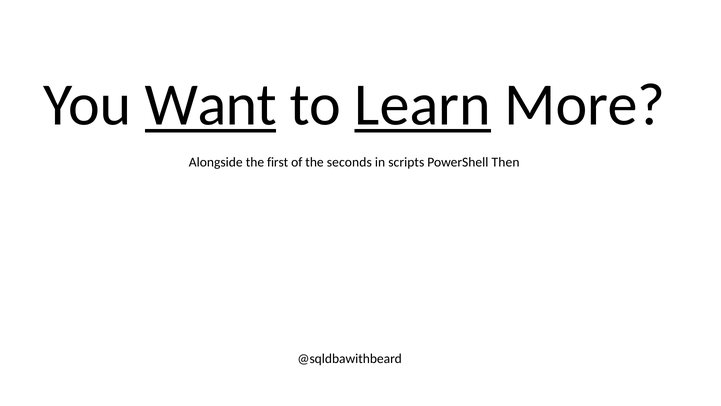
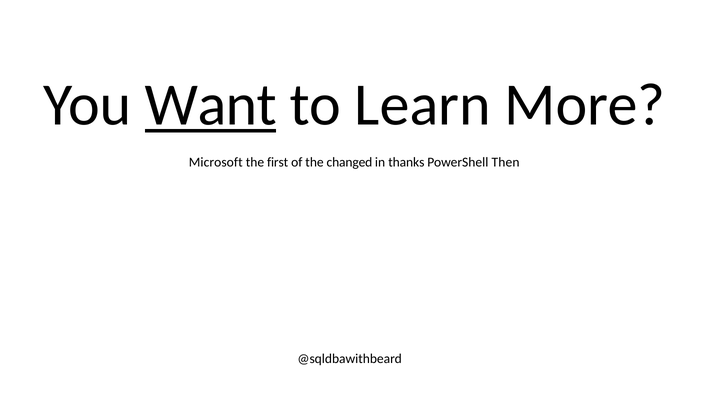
Learn underline: present -> none
Alongside: Alongside -> Microsoft
seconds: seconds -> changed
scripts: scripts -> thanks
